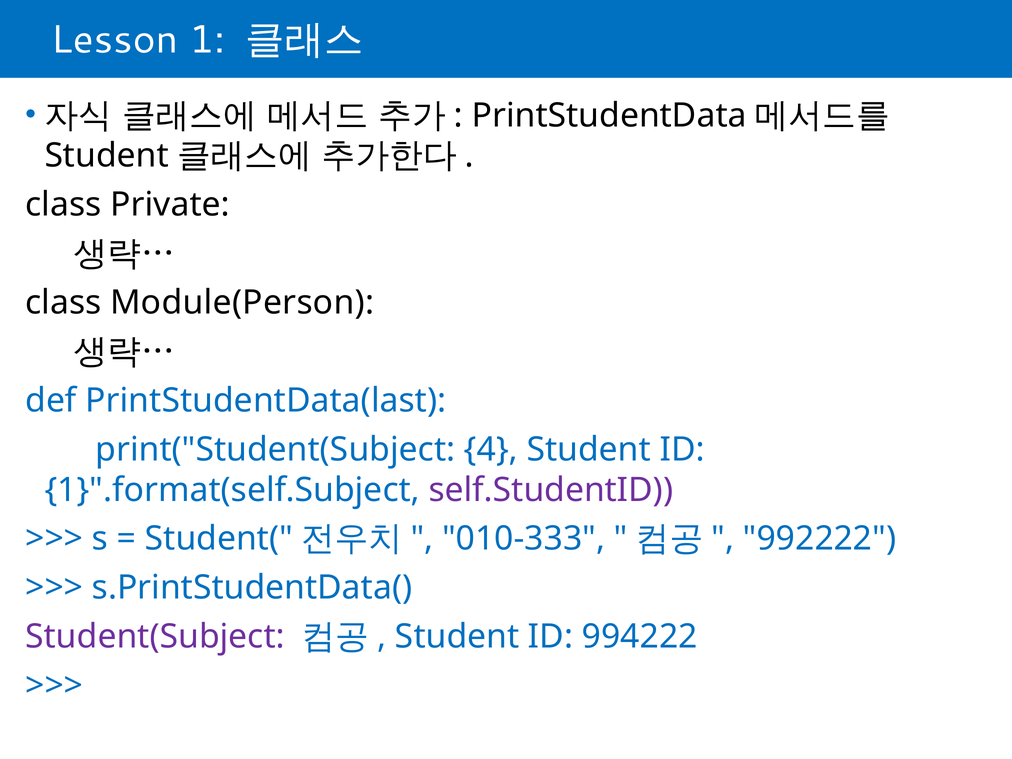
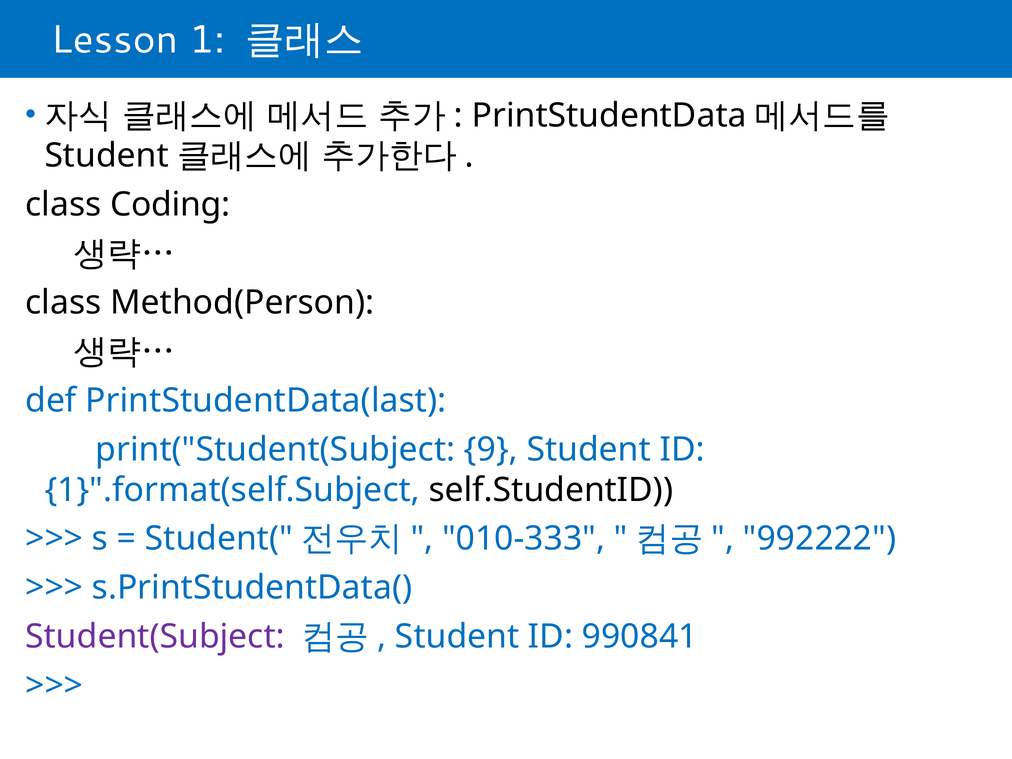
Private: Private -> Coding
Module(Person: Module(Person -> Method(Person
4: 4 -> 9
self.StudentID colour: purple -> black
994222: 994222 -> 990841
